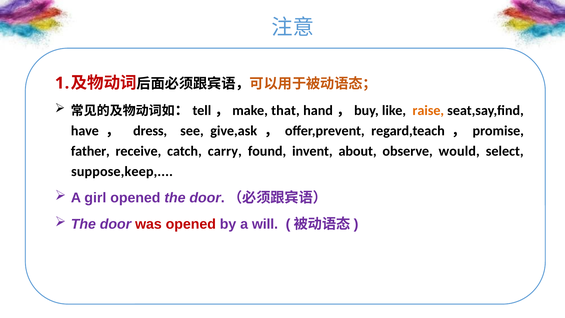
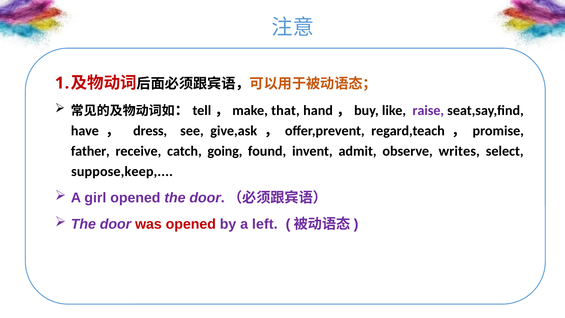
raise colour: orange -> purple
carry: carry -> going
about: about -> admit
would: would -> writes
will: will -> left
